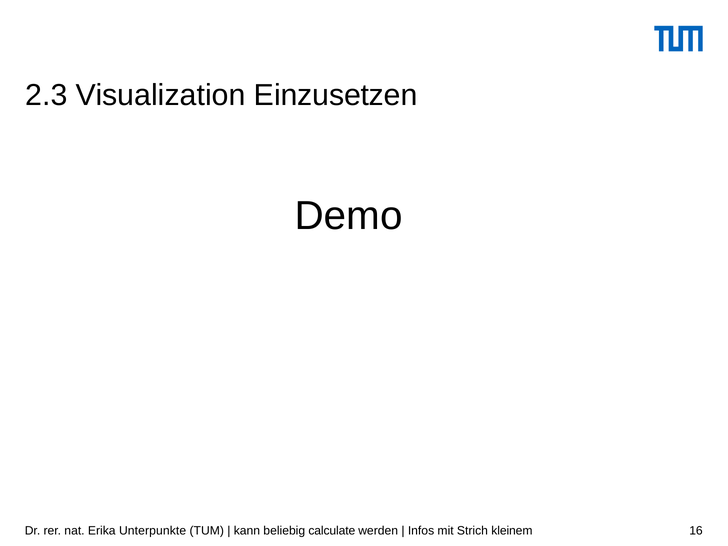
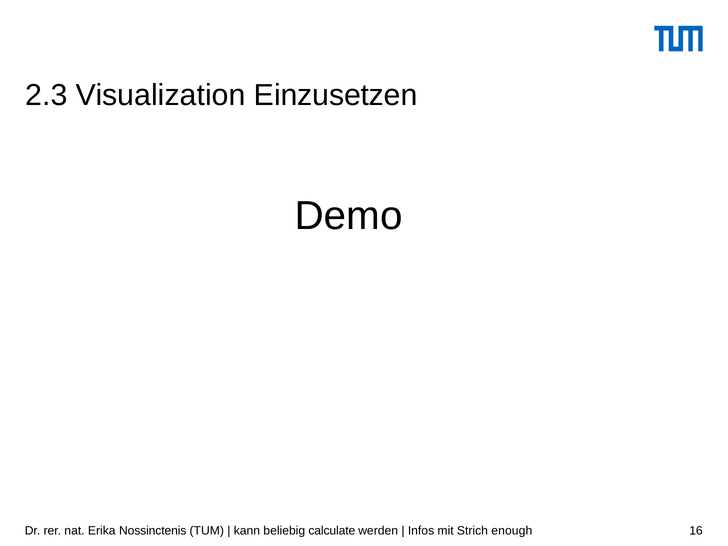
Unterpunkte: Unterpunkte -> Nossinctenis
kleinem: kleinem -> enough
